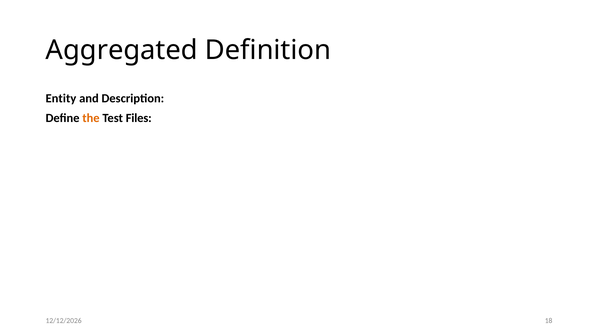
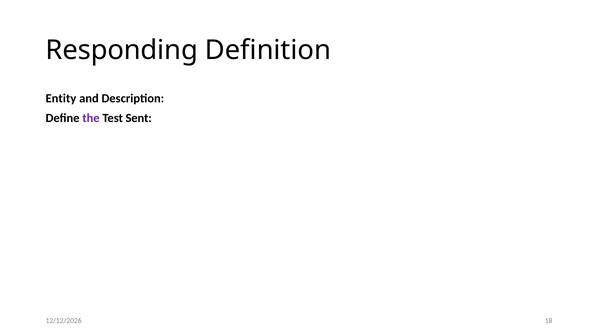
Aggregated: Aggregated -> Responding
the colour: orange -> purple
Files: Files -> Sent
